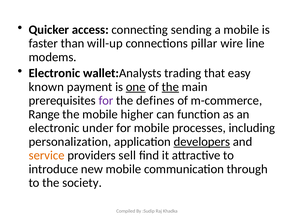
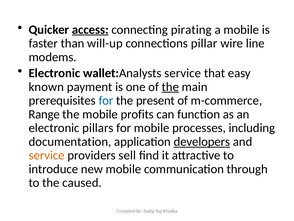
access underline: none -> present
sending: sending -> pirating
wallet:Analysts trading: trading -> service
one underline: present -> none
for at (106, 100) colour: purple -> blue
defines: defines -> present
higher: higher -> profits
under: under -> pillars
personalization: personalization -> documentation
society: society -> caused
